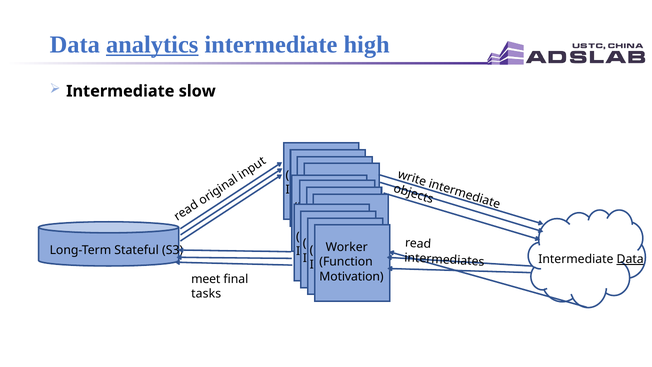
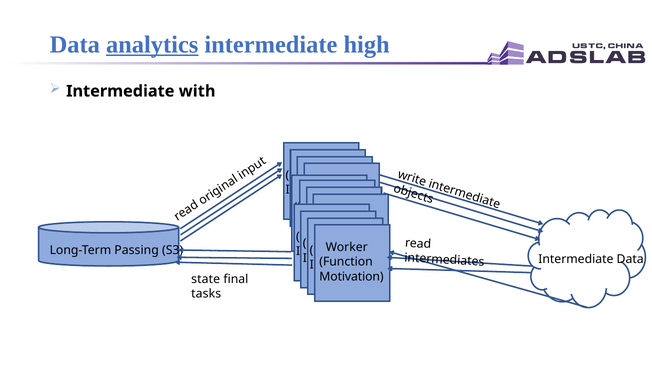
slow: slow -> with
Stateful: Stateful -> Passing
Data at (630, 259) underline: present -> none
meet: meet -> state
